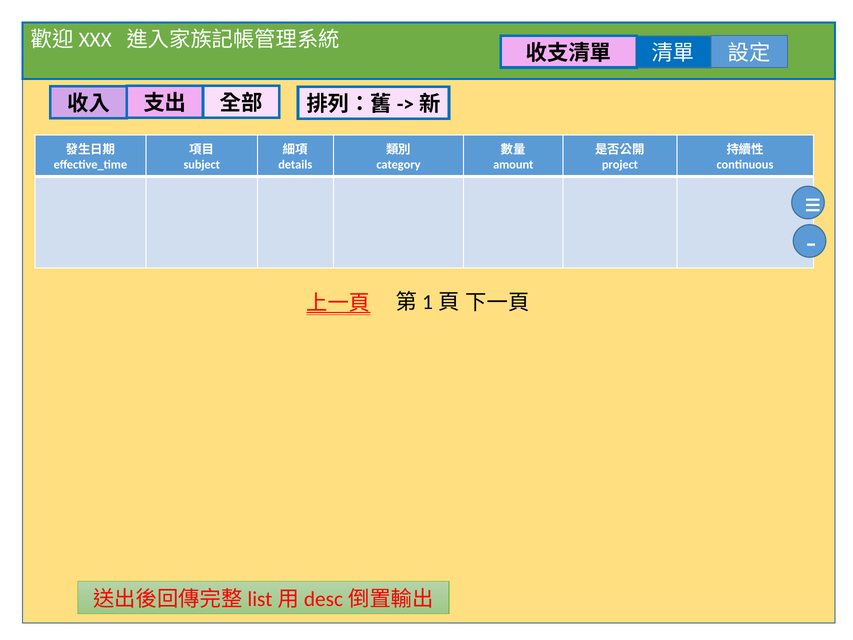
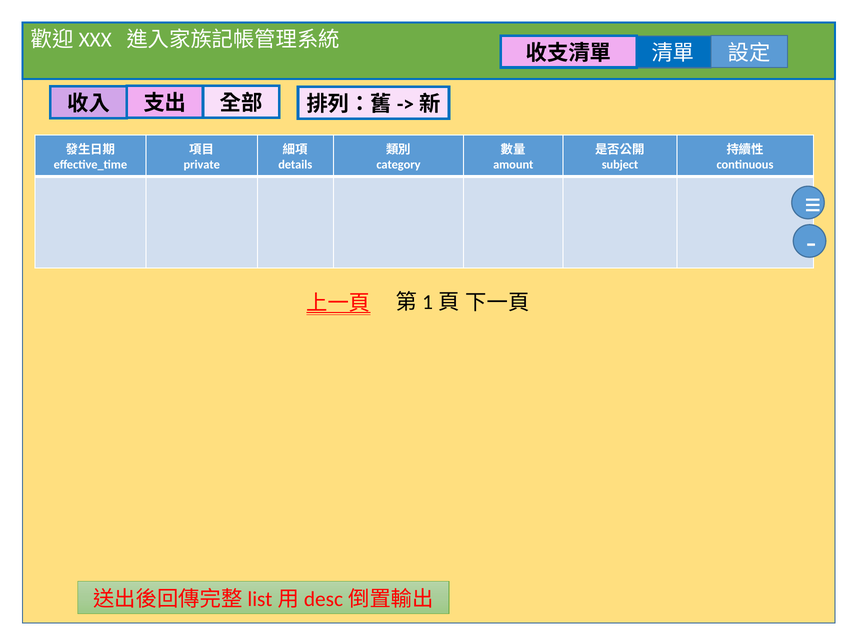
subject: subject -> private
project: project -> subject
